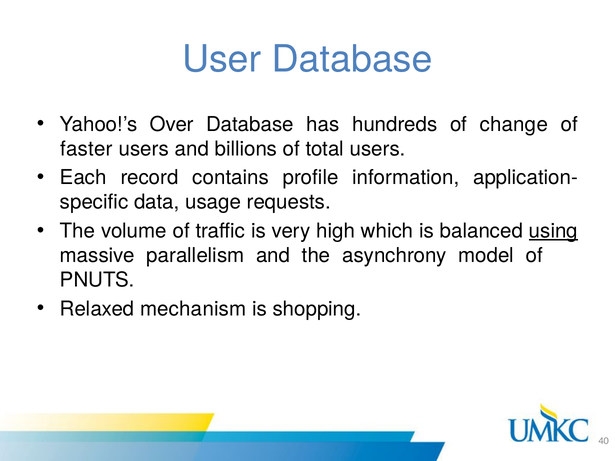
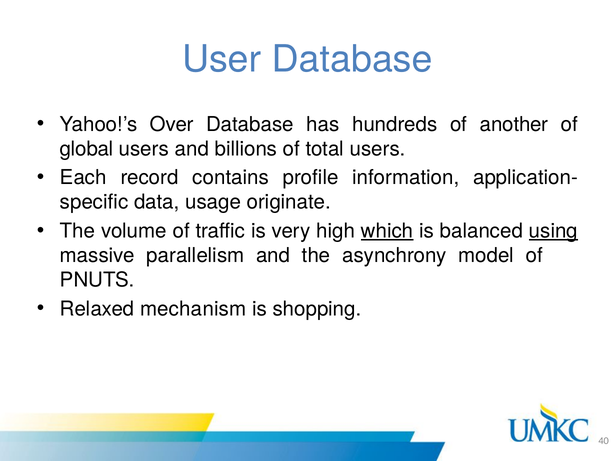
change: change -> another
faster: faster -> global
requests: requests -> originate
which underline: none -> present
